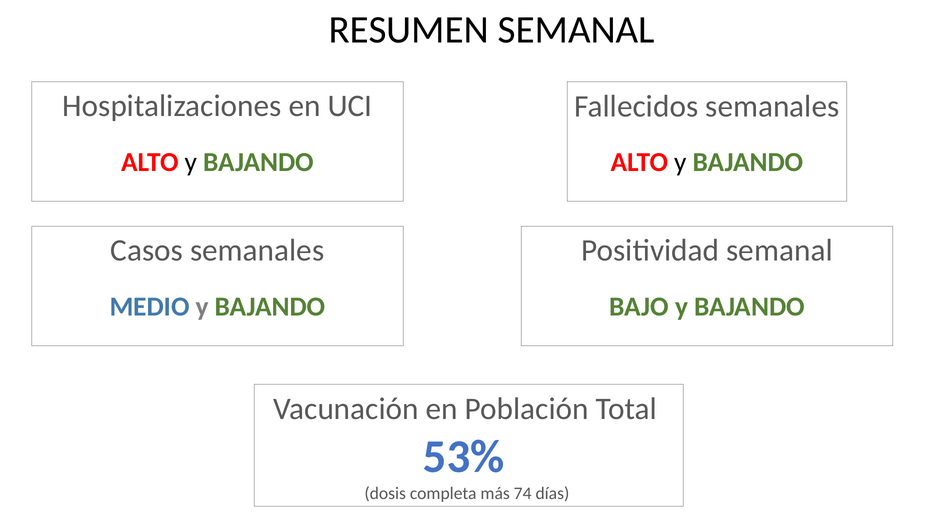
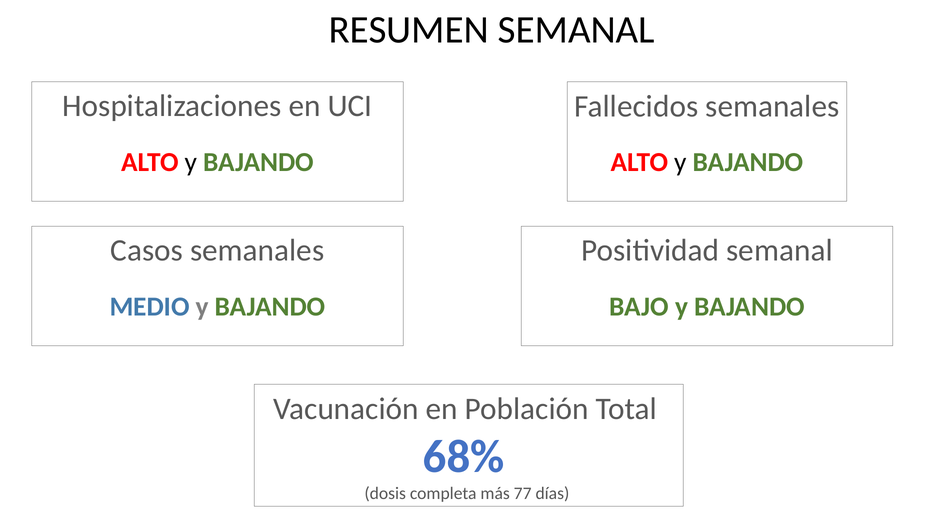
53%: 53% -> 68%
74: 74 -> 77
